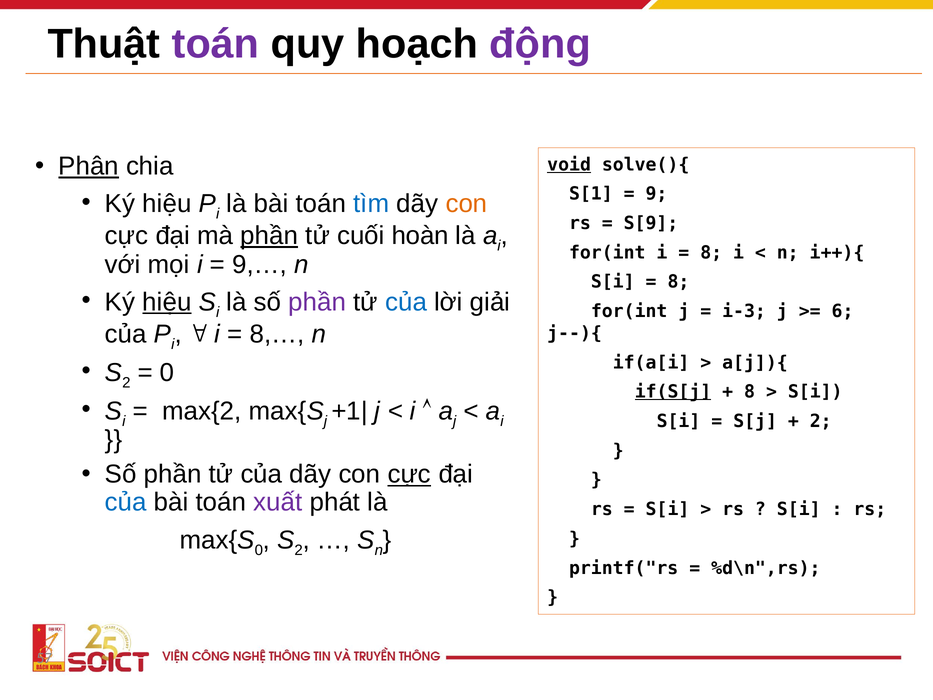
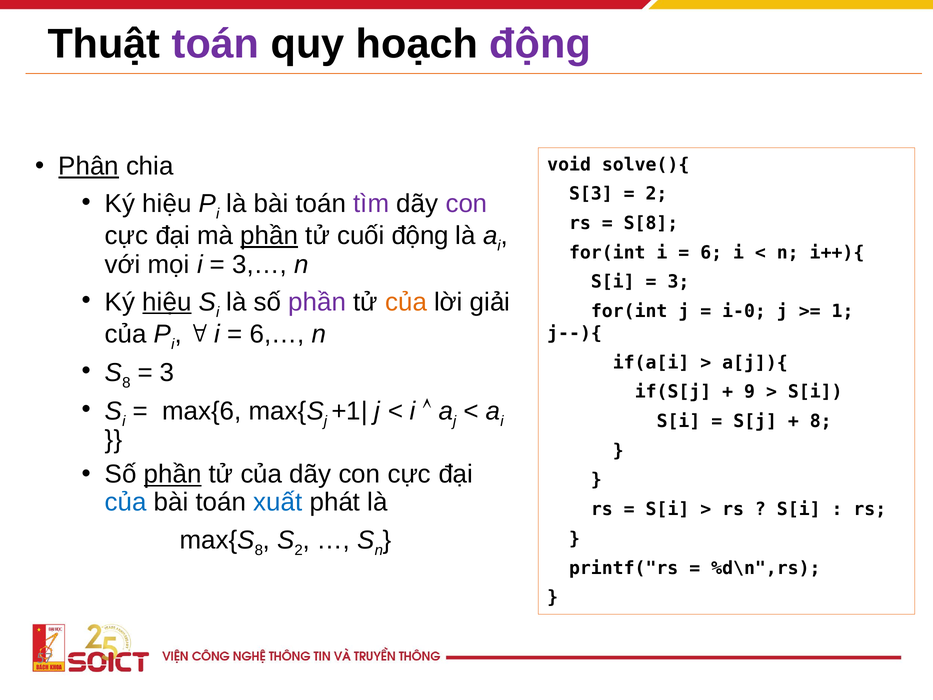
void underline: present -> none
S[1: S[1 -> S[3
9 at (657, 194): 9 -> 2
tìm colour: blue -> purple
con at (466, 204) colour: orange -> purple
S[9: S[9 -> S[8
cuối hoàn: hoàn -> động
8 at (711, 253): 8 -> 6
9,…: 9,… -> 3,…
8 at (678, 282): 8 -> 3
của at (406, 302) colour: blue -> orange
i-3: i-3 -> i-0
6: 6 -> 1
8,…: 8,… -> 6,…
2 at (126, 383): 2 -> 8
0 at (167, 373): 0 -> 3
if(S[j underline: present -> none
8 at (750, 392): 8 -> 9
max{2: max{2 -> max{6
2 at (821, 421): 2 -> 8
phần at (173, 474) underline: none -> present
cực at (409, 474) underline: present -> none
xuất colour: purple -> blue
0 at (259, 550): 0 -> 8
